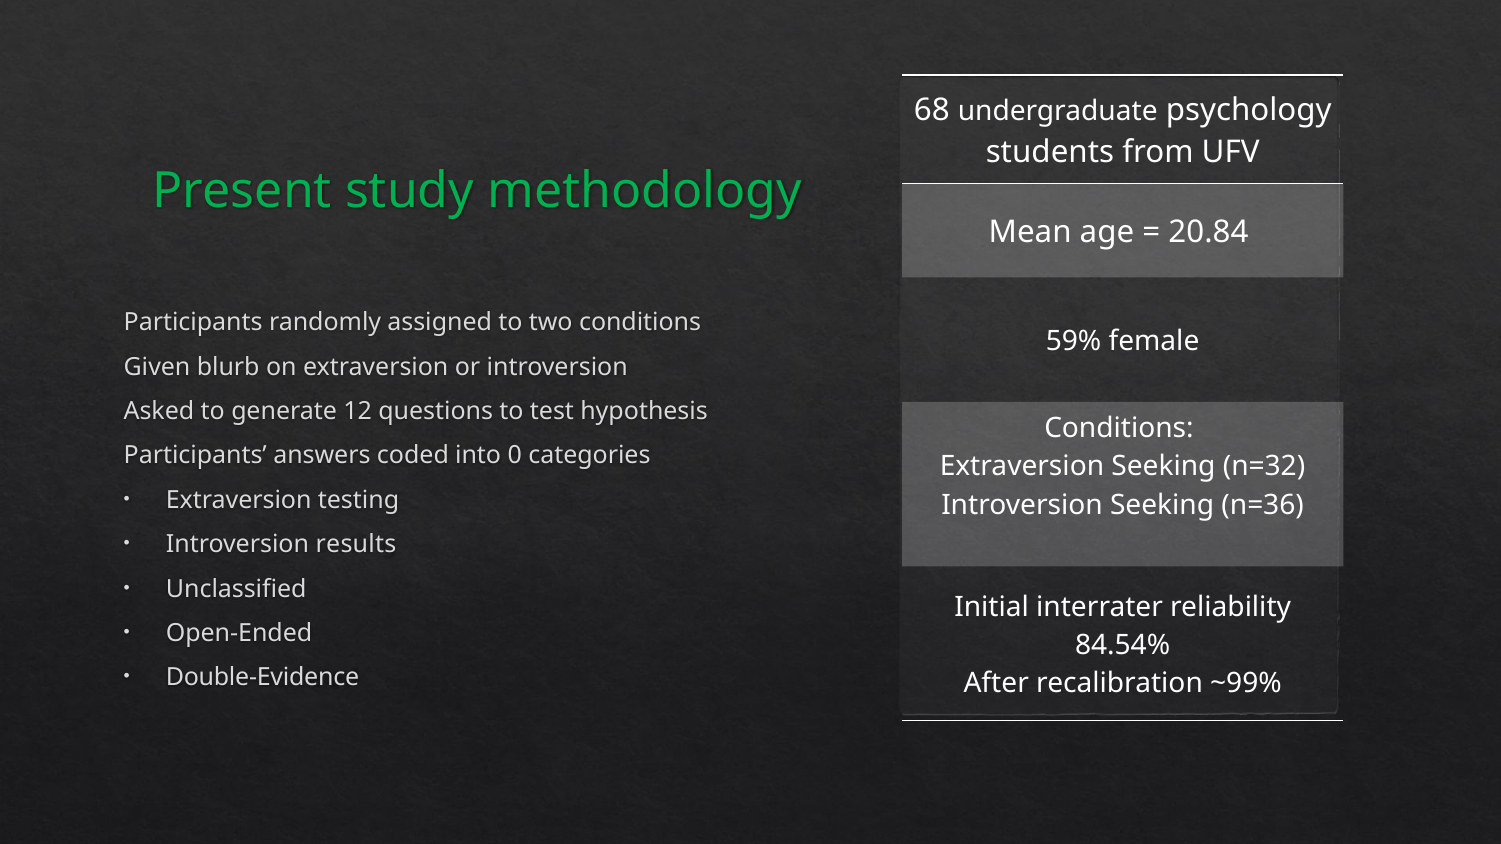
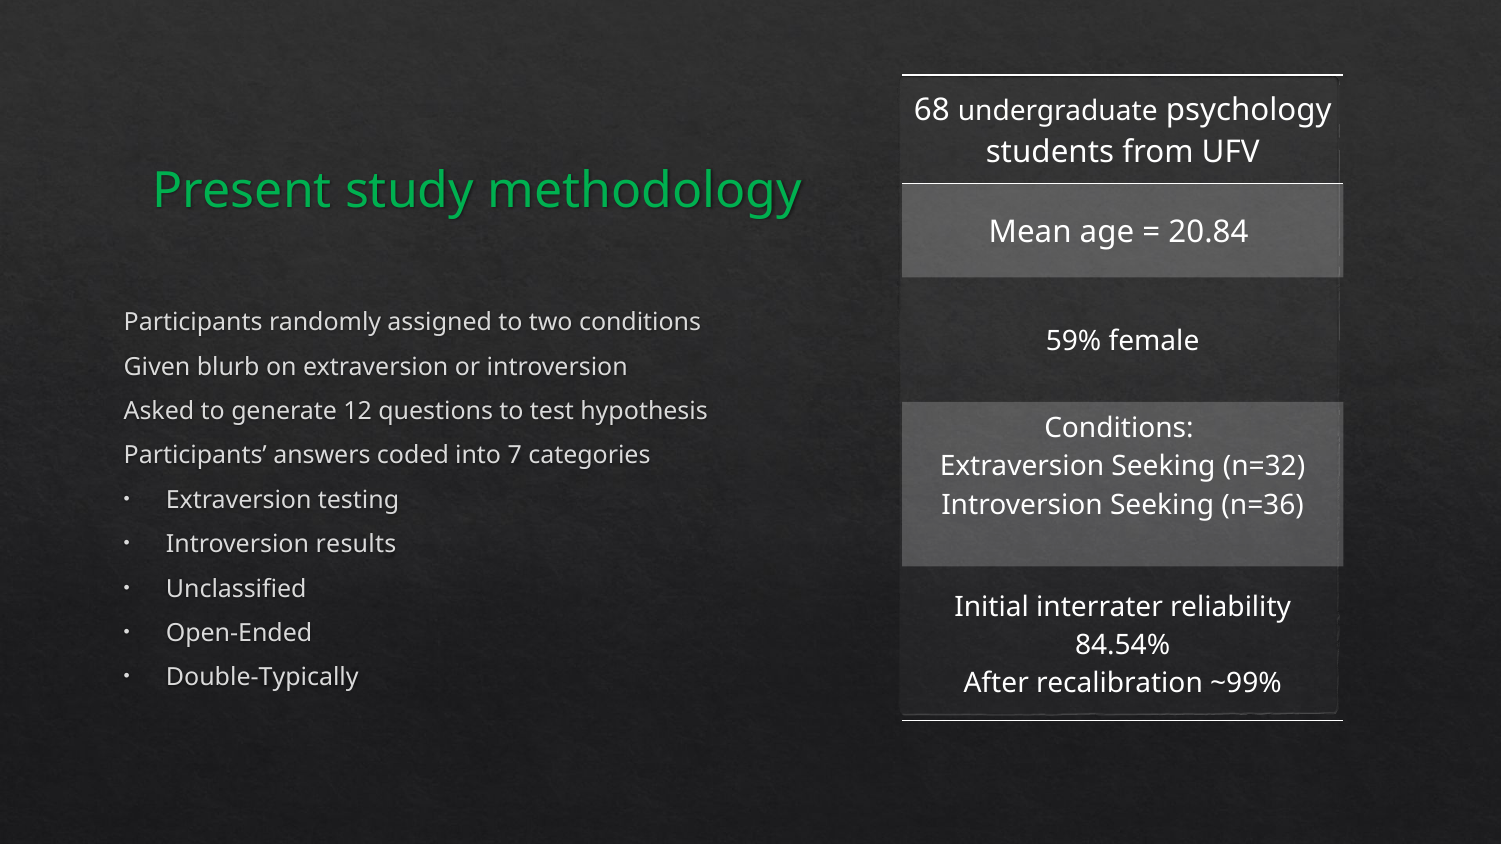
0: 0 -> 7
Double-Evidence: Double-Evidence -> Double-Typically
